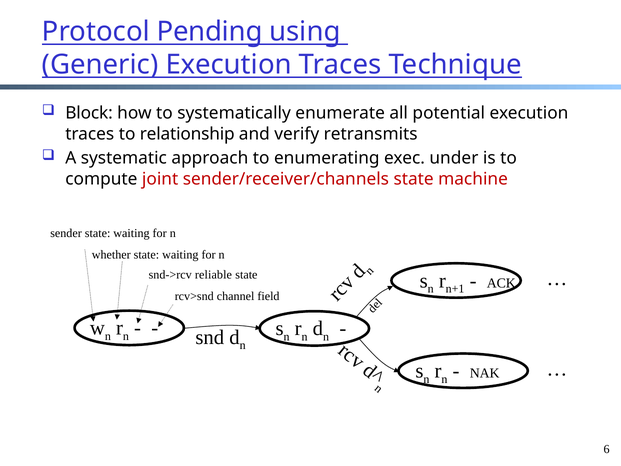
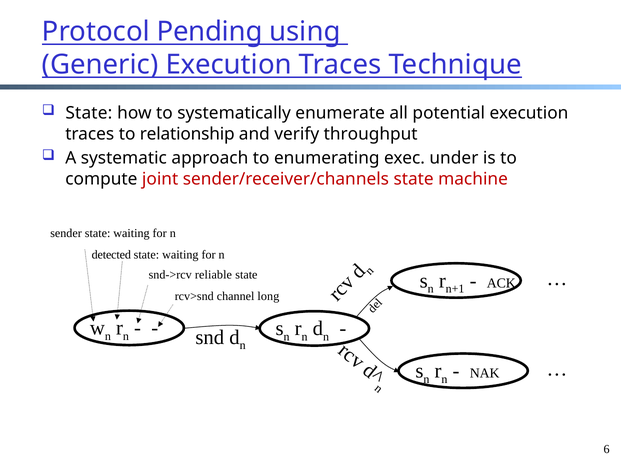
Block at (89, 113): Block -> State
retransmits: retransmits -> throughput
whether: whether -> detected
field: field -> long
